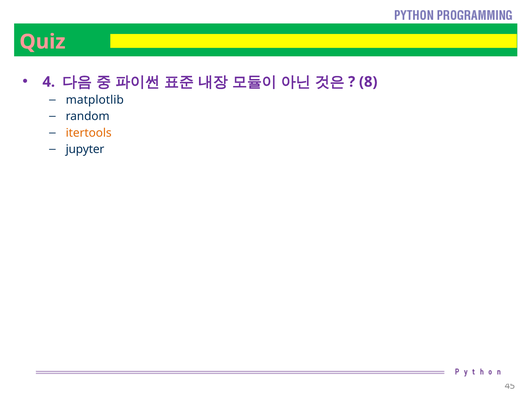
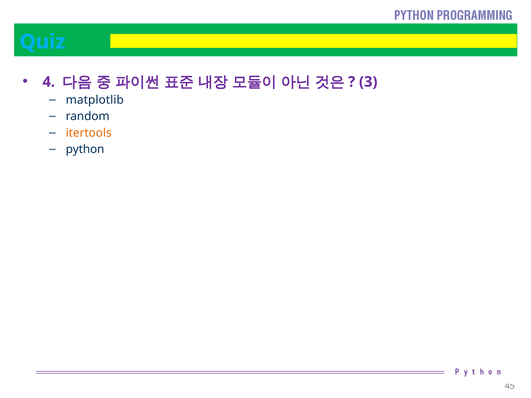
Quiz colour: pink -> light blue
8: 8 -> 3
jupyter: jupyter -> python
